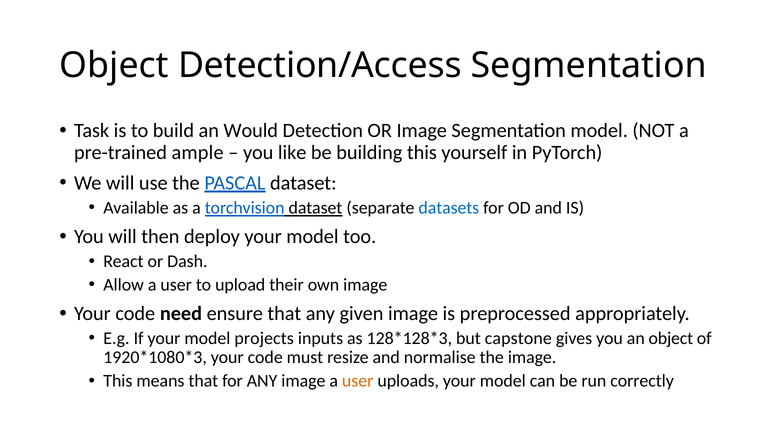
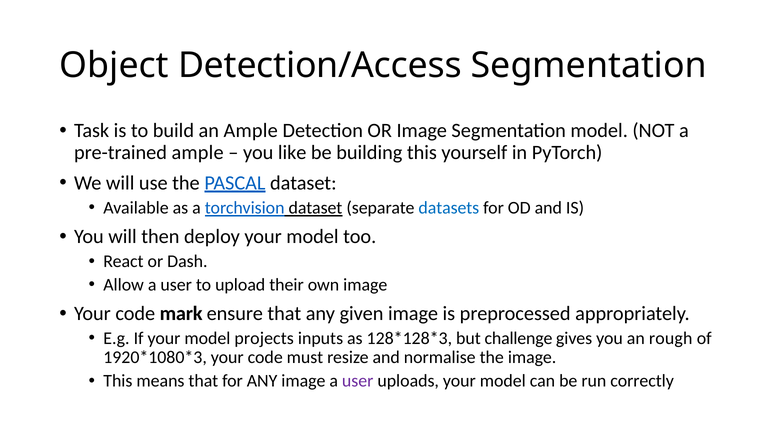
an Would: Would -> Ample
need: need -> mark
capstone: capstone -> challenge
an object: object -> rough
user at (358, 381) colour: orange -> purple
